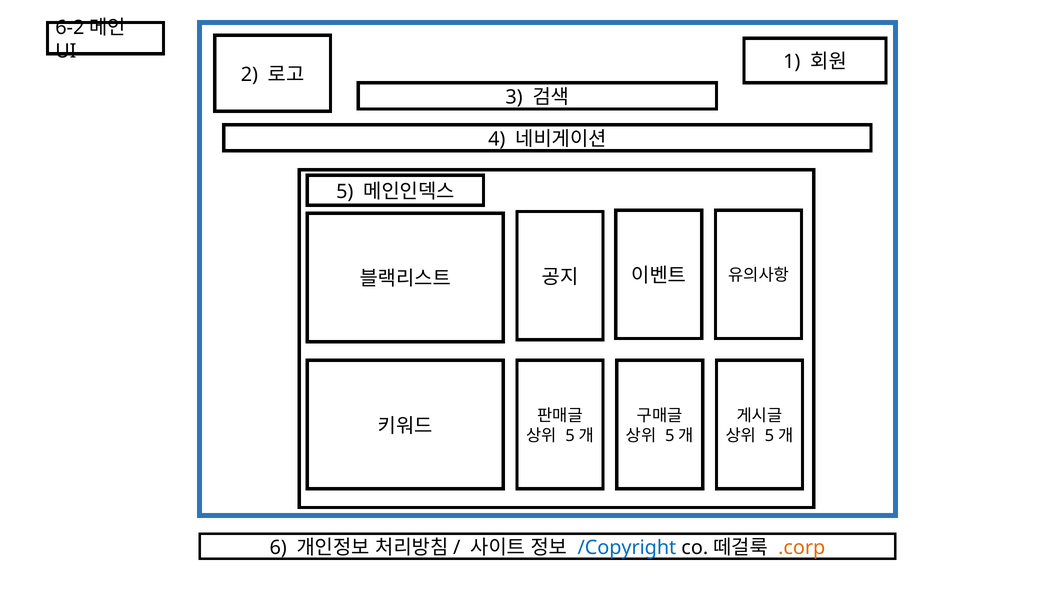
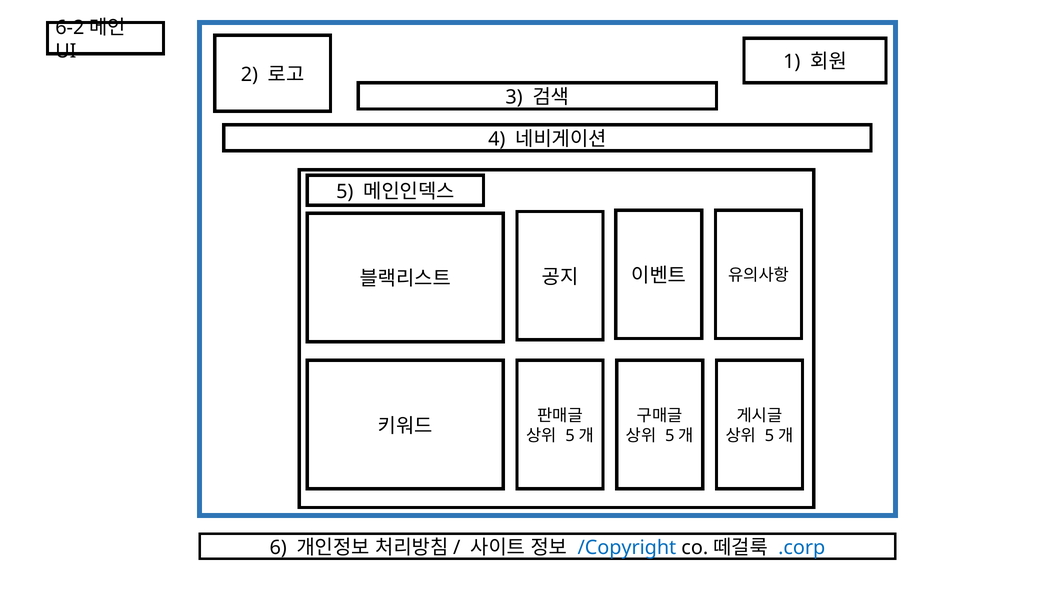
.corp colour: orange -> blue
